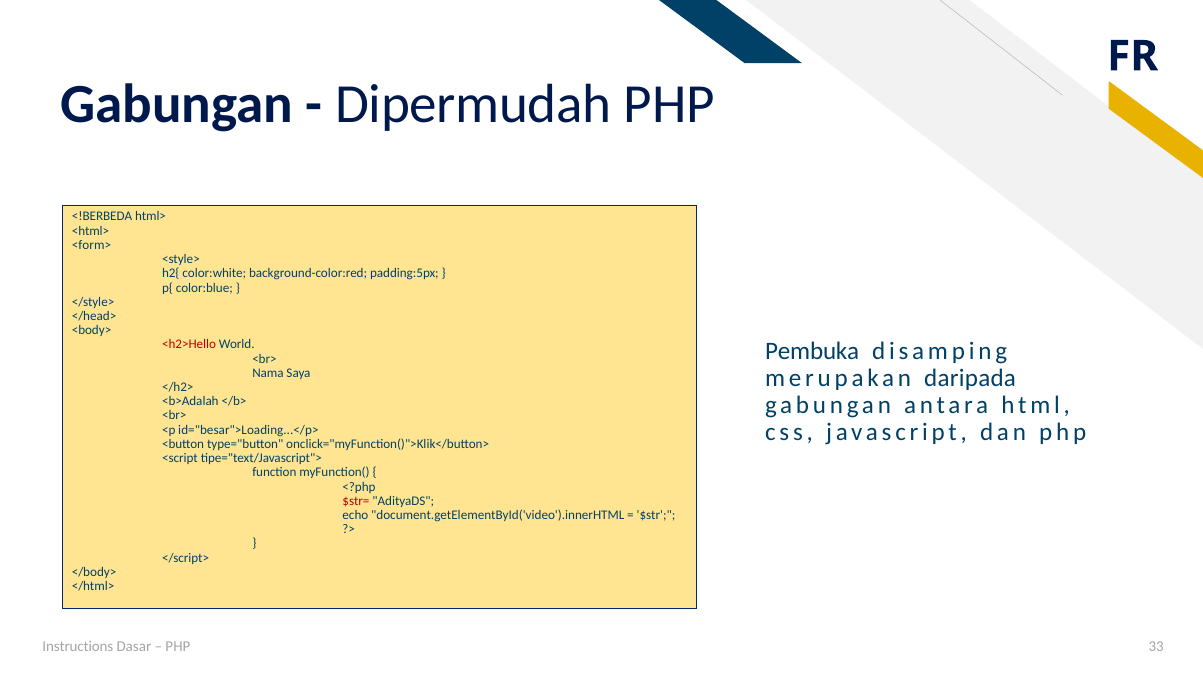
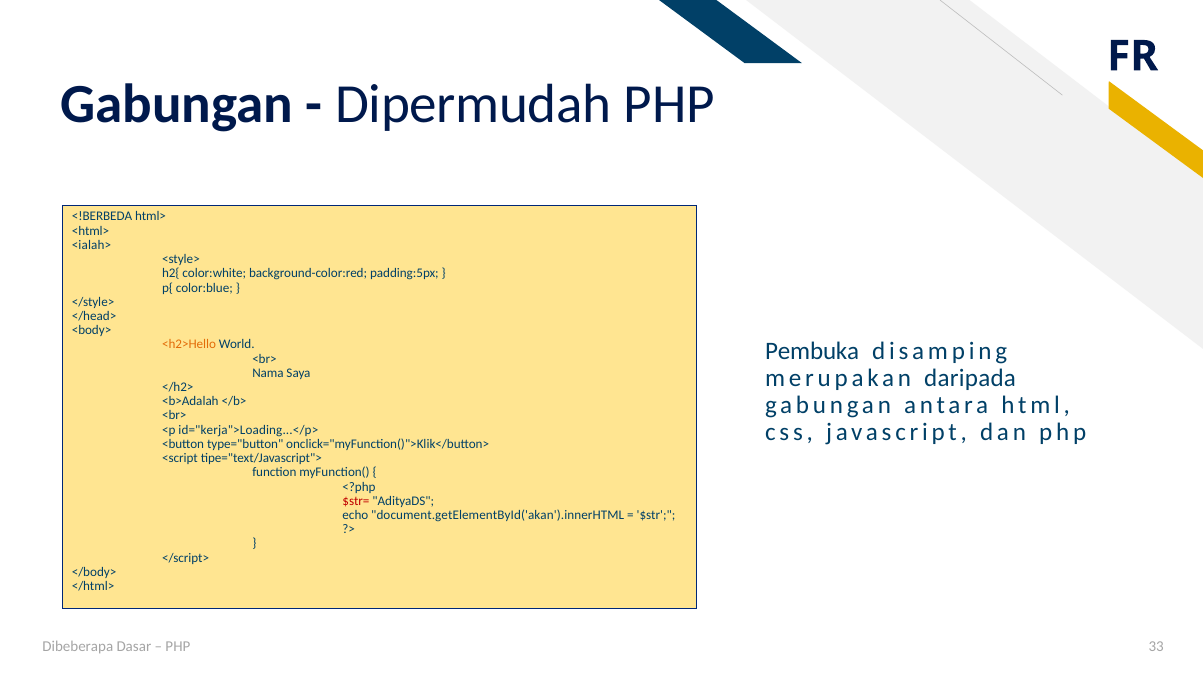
<form>: <form> -> <ialah>
<h2>Hello colour: red -> orange
id="besar">Loading...</p>: id="besar">Loading...</p> -> id="kerja">Loading...</p>
document.getElementById('video').innerHTML: document.getElementById('video').innerHTML -> document.getElementById('akan').innerHTML
Instructions: Instructions -> Dibeberapa
